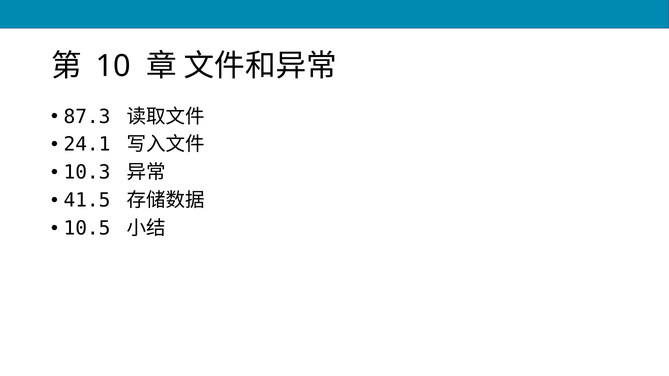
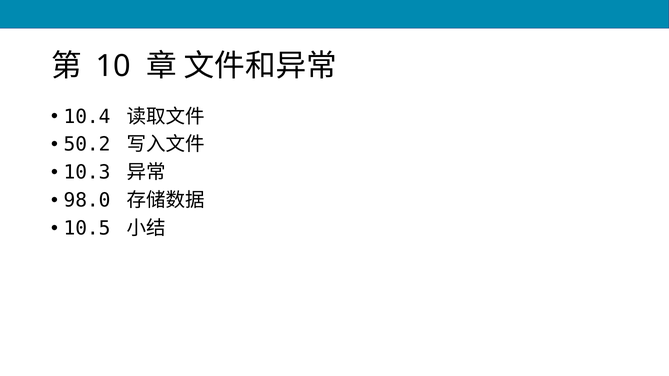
87.3: 87.3 -> 10.4
24.1: 24.1 -> 50.2
41.5: 41.5 -> 98.0
